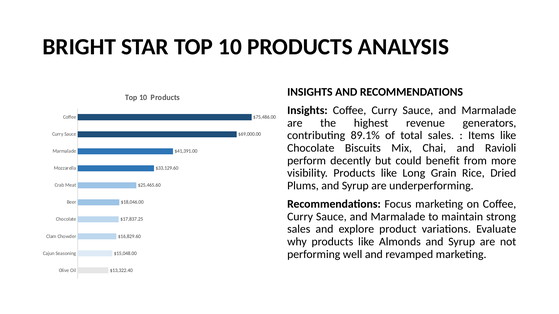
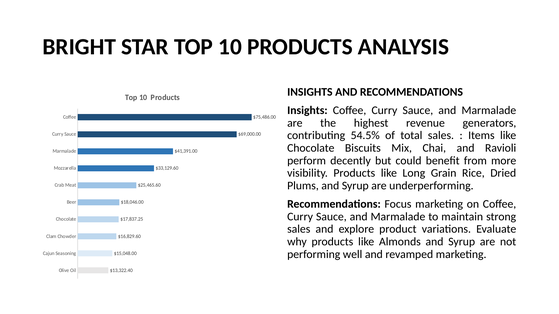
89.1%: 89.1% -> 54.5%
